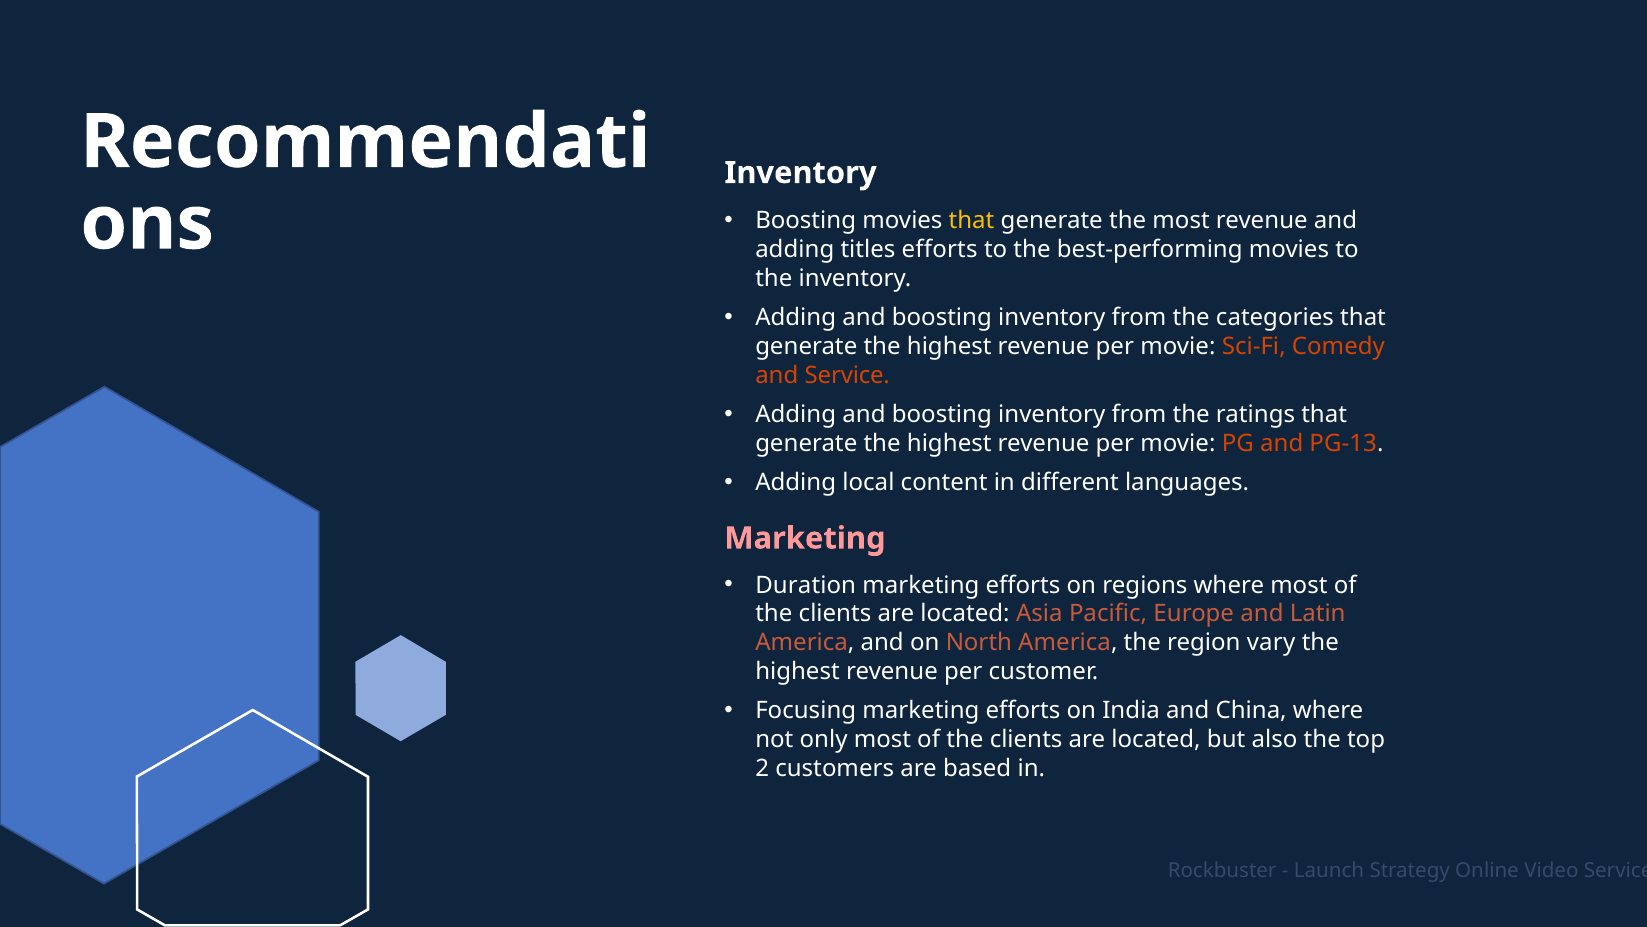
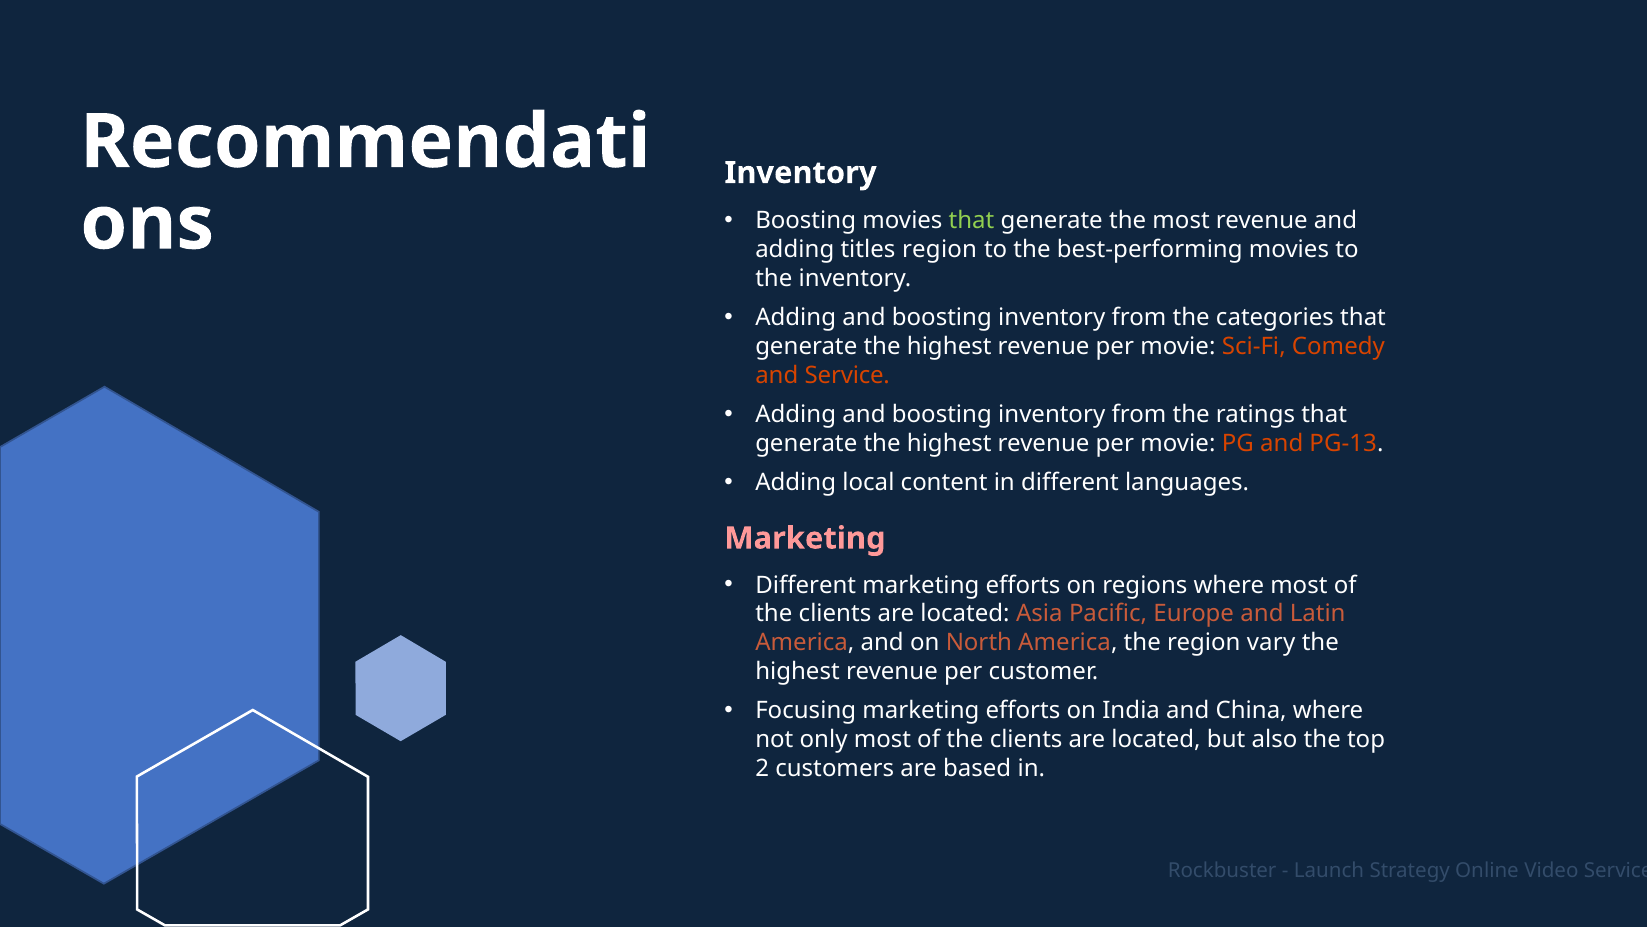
that at (972, 221) colour: yellow -> light green
titles efforts: efforts -> region
Duration at (806, 585): Duration -> Different
